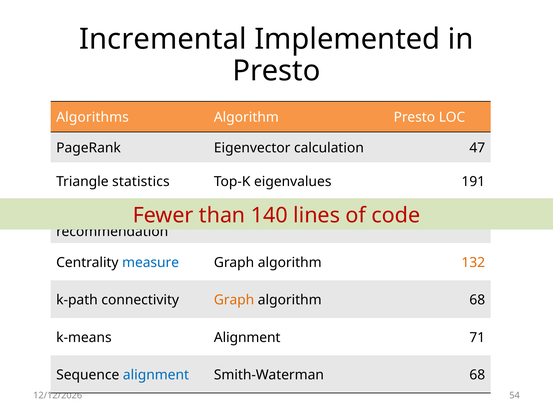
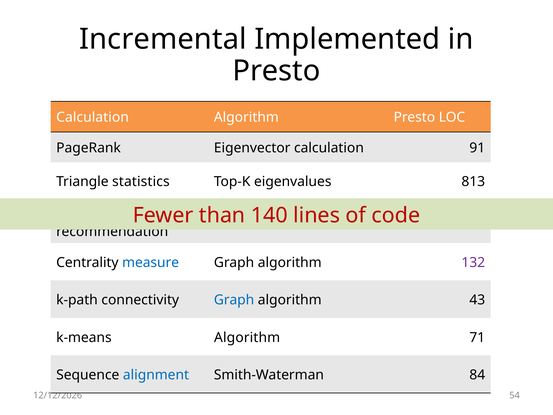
Algorithms at (93, 117): Algorithms -> Calculation
47: 47 -> 91
191: 191 -> 813
132 colour: orange -> purple
Graph at (234, 300) colour: orange -> blue
algorithm 68: 68 -> 43
k-means Alignment: Alignment -> Algorithm
Smith-Waterman 68: 68 -> 84
